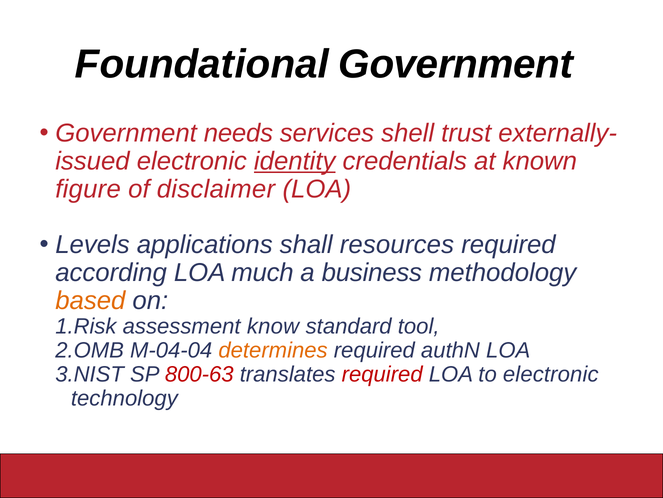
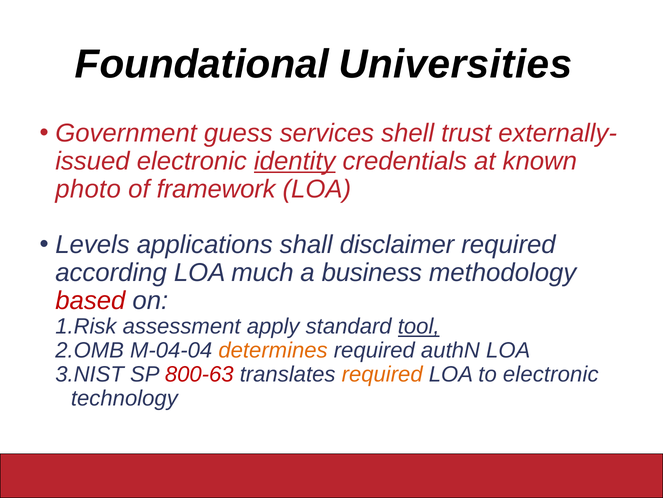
Foundational Government: Government -> Universities
needs: needs -> guess
figure: figure -> photo
disclaimer: disclaimer -> framework
resources: resources -> disclaimer
based colour: orange -> red
know: know -> apply
tool underline: none -> present
required at (382, 374) colour: red -> orange
